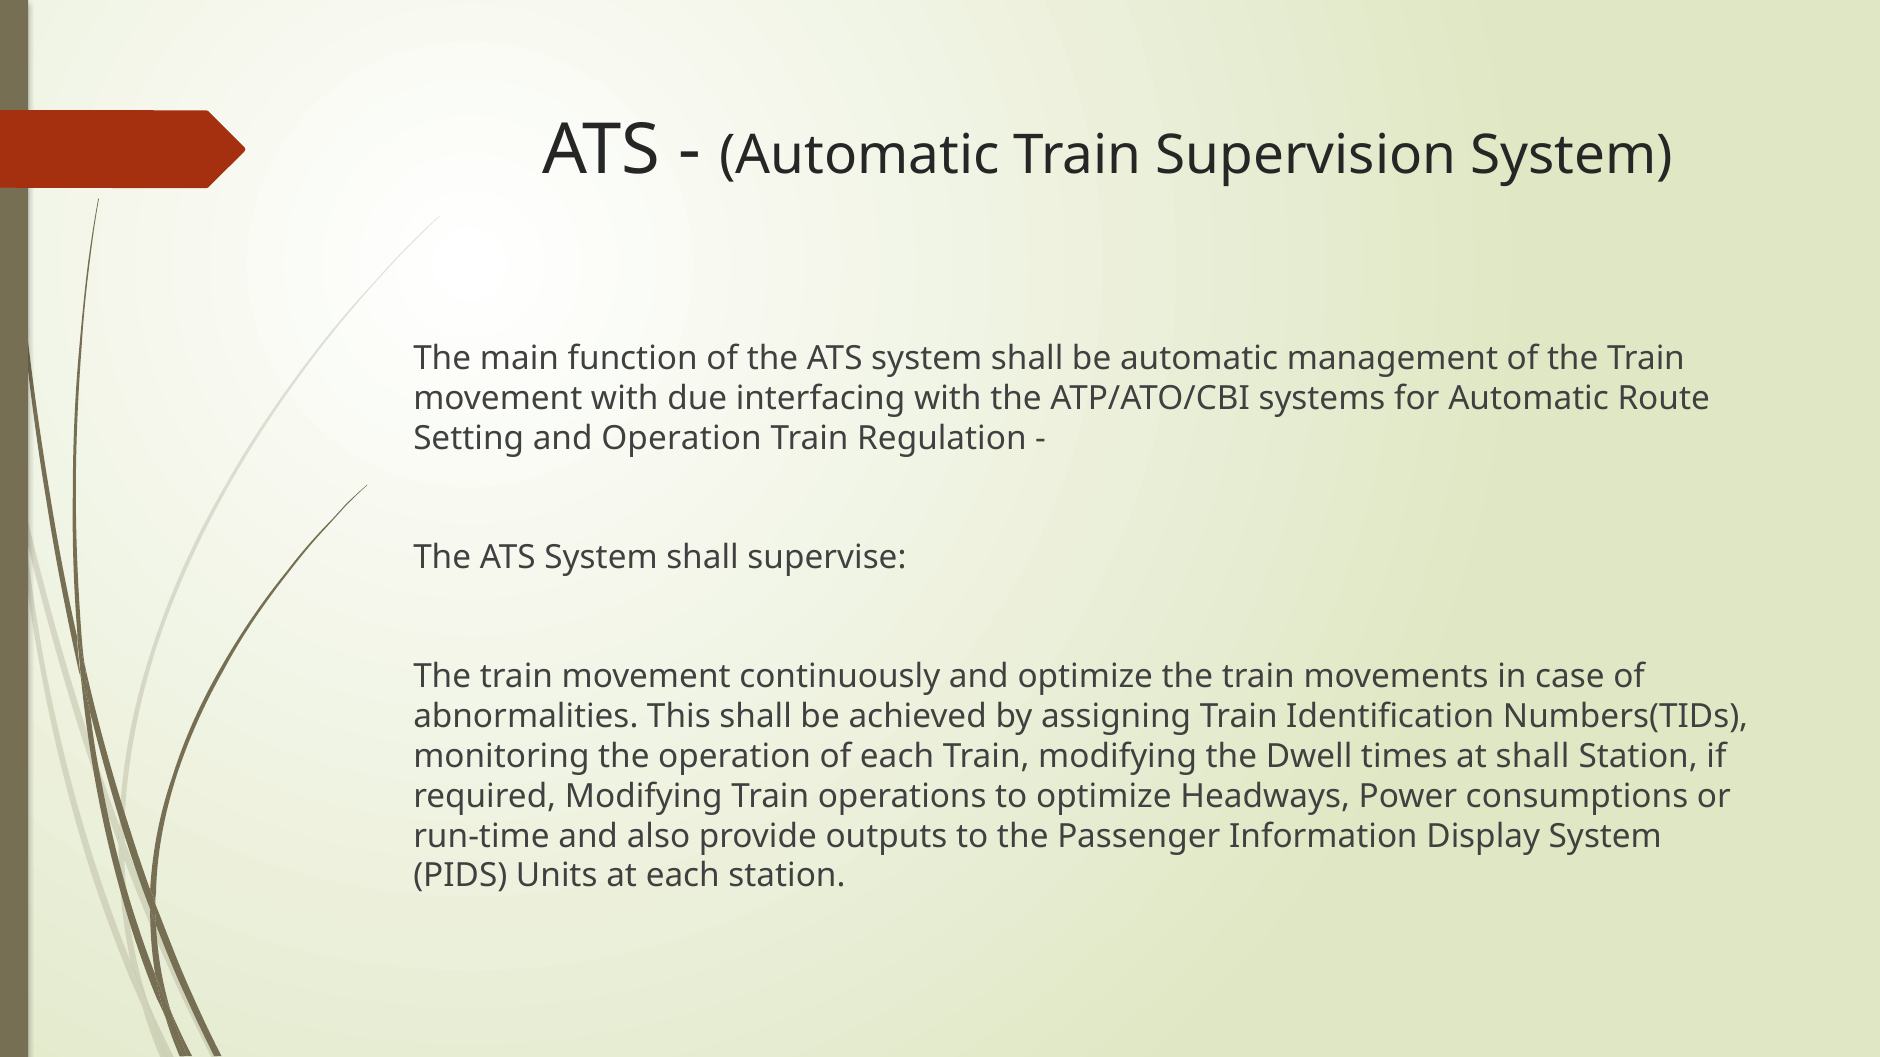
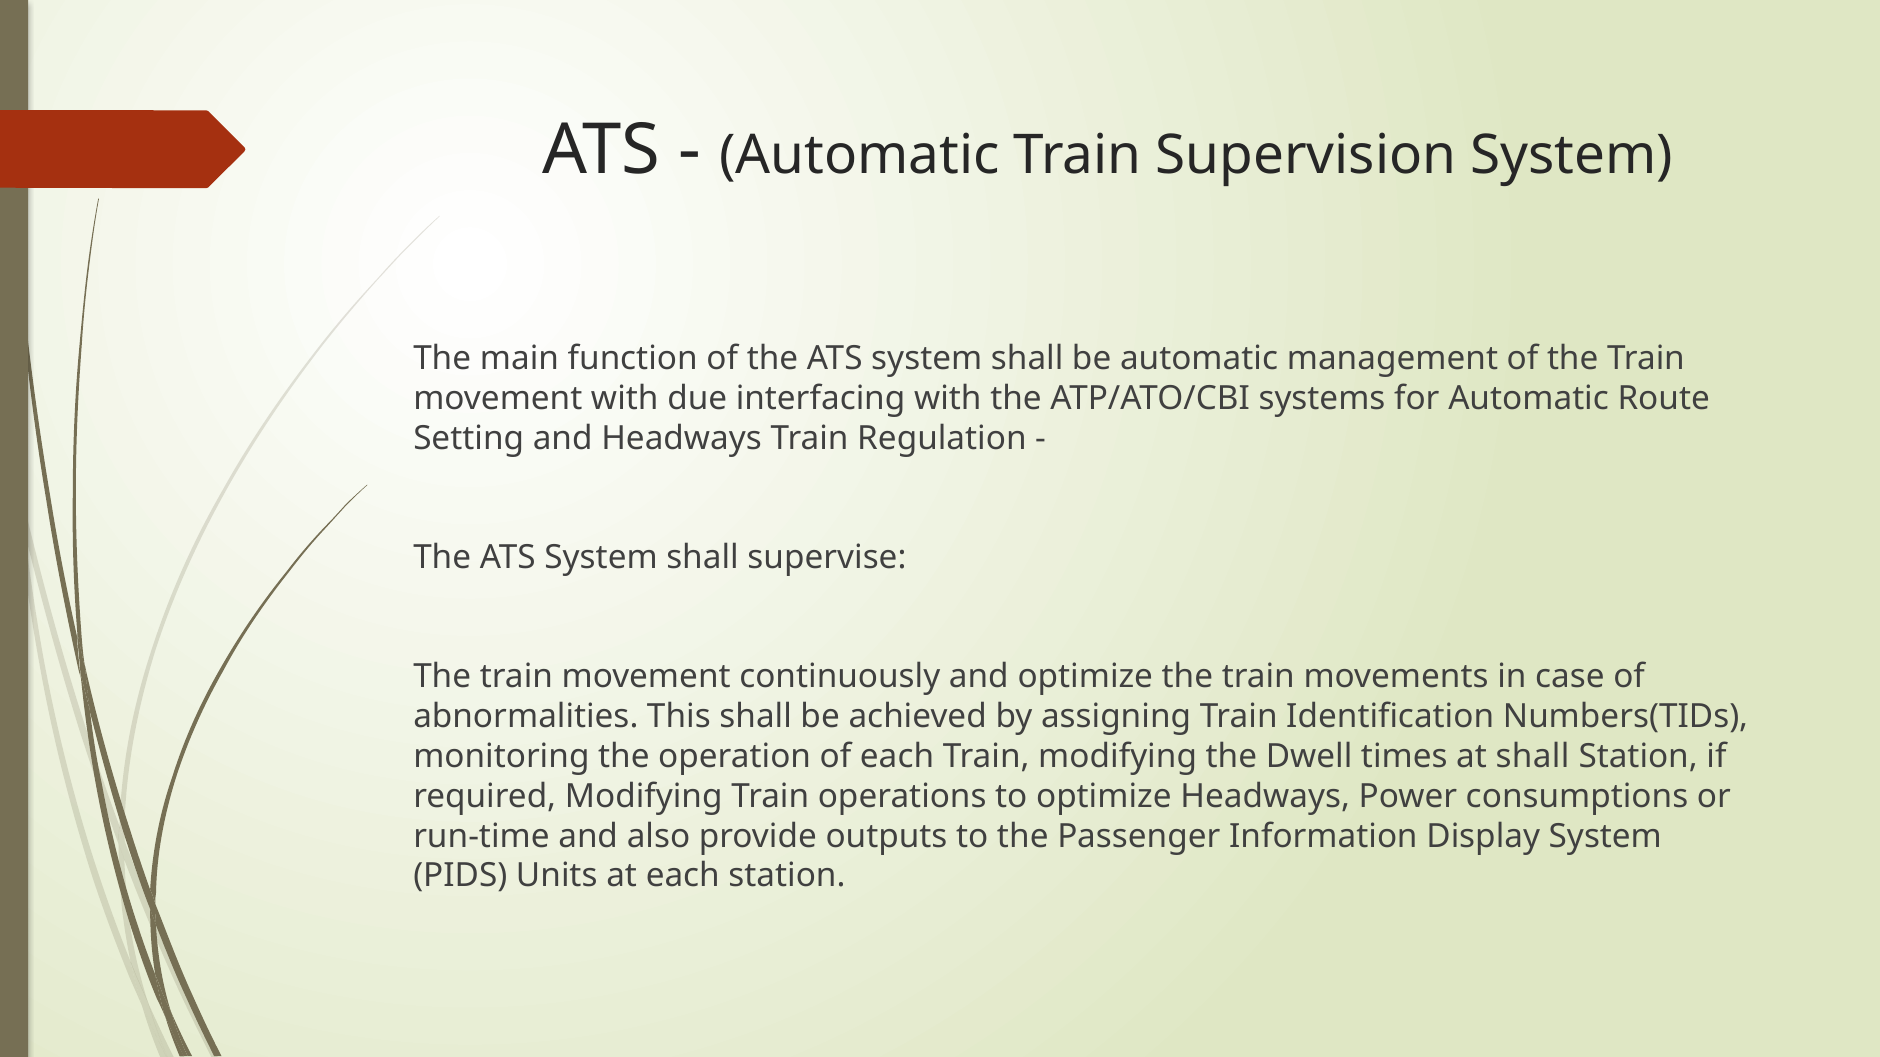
and Operation: Operation -> Headways
